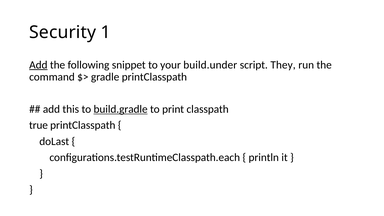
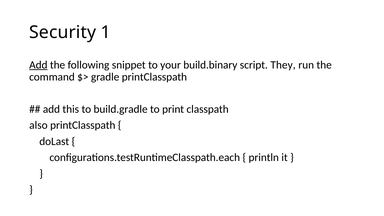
build.under: build.under -> build.binary
build.gradle underline: present -> none
true: true -> also
